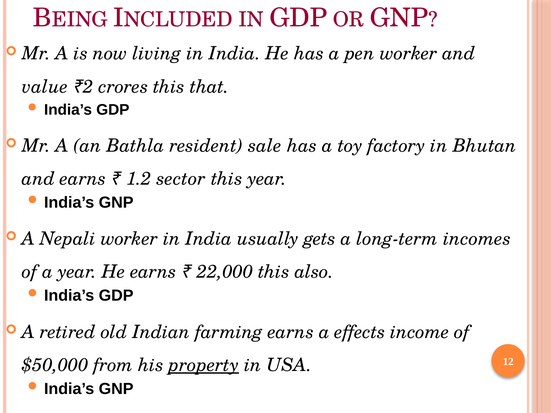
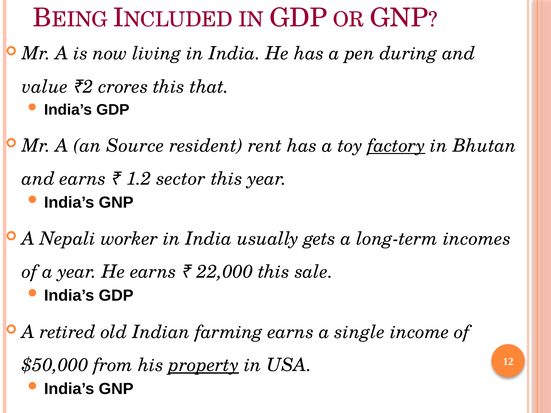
pen worker: worker -> during
Bathla: Bathla -> Source
sale: sale -> rent
factory underline: none -> present
also: also -> sale
effects: effects -> single
